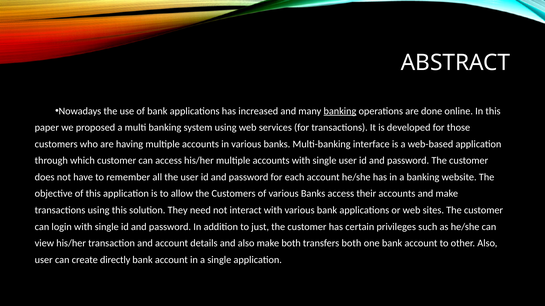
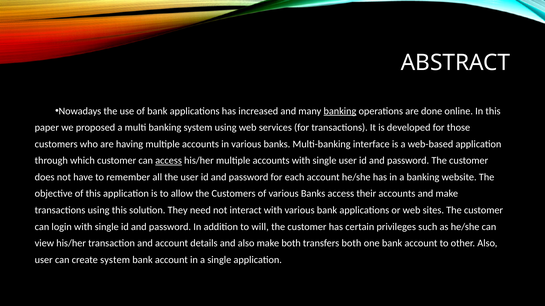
access at (169, 161) underline: none -> present
just: just -> will
create directly: directly -> system
